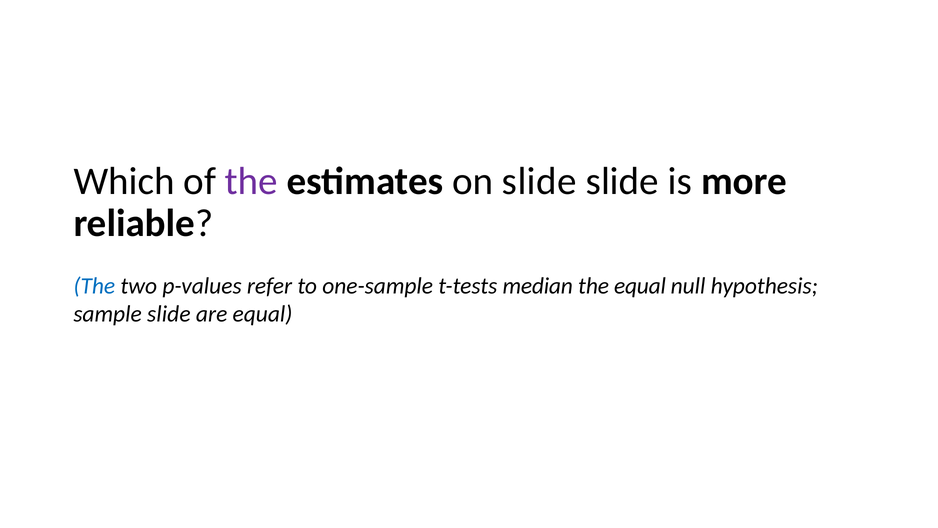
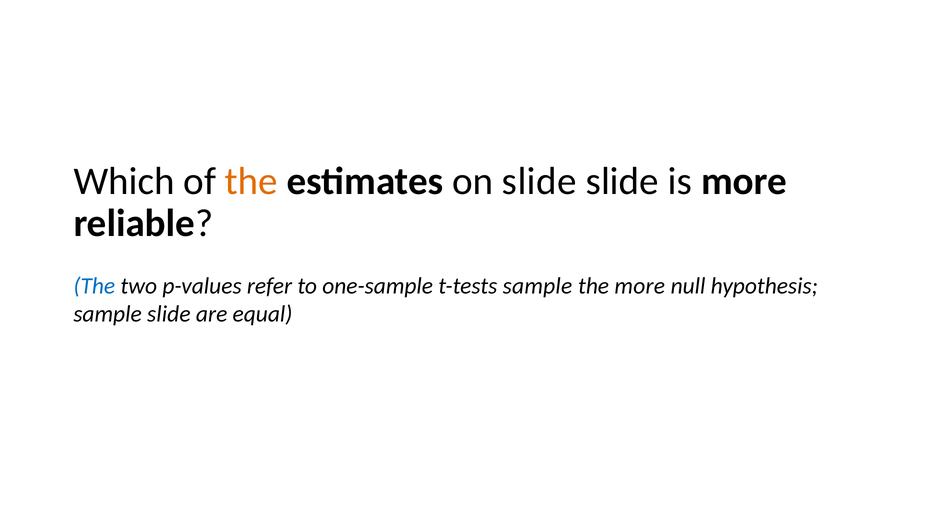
the at (251, 181) colour: purple -> orange
t-tests median: median -> sample
the equal: equal -> more
